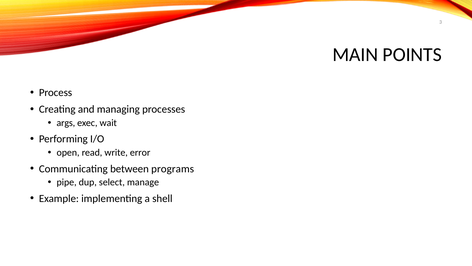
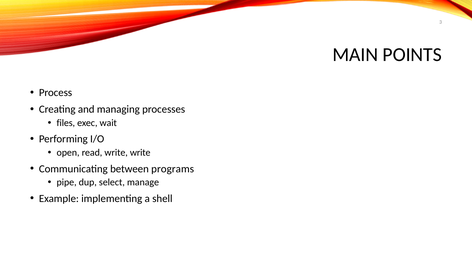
args: args -> files
write error: error -> write
